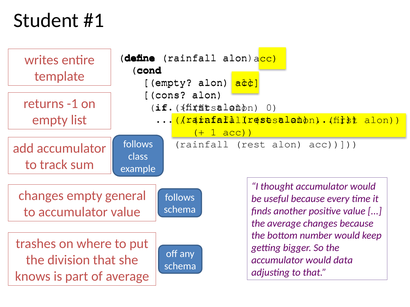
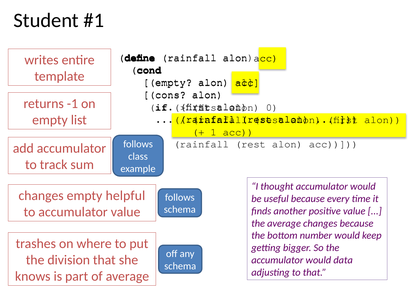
general: general -> helpful
